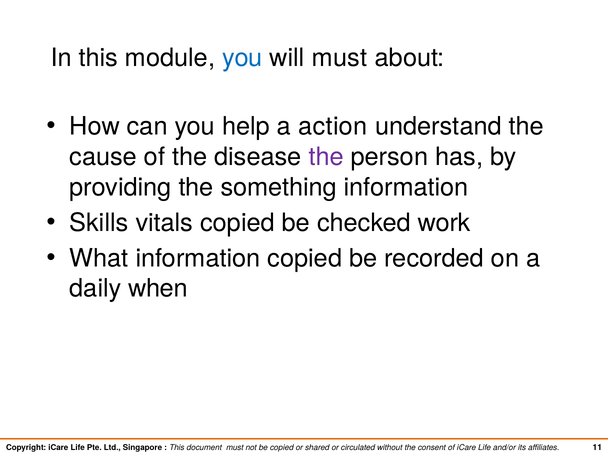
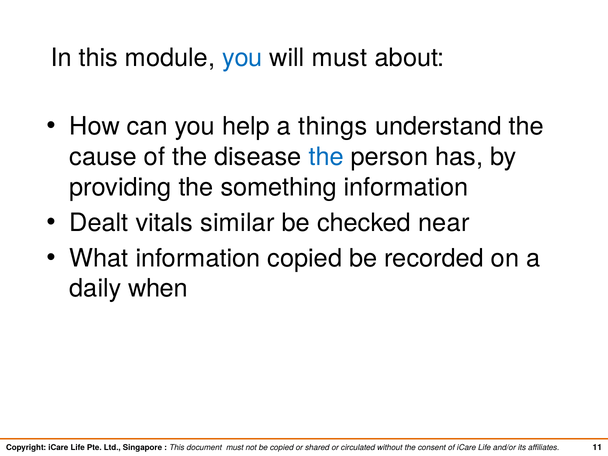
action: action -> things
the at (326, 157) colour: purple -> blue
Skills: Skills -> Dealt
vitals copied: copied -> similar
work: work -> near
